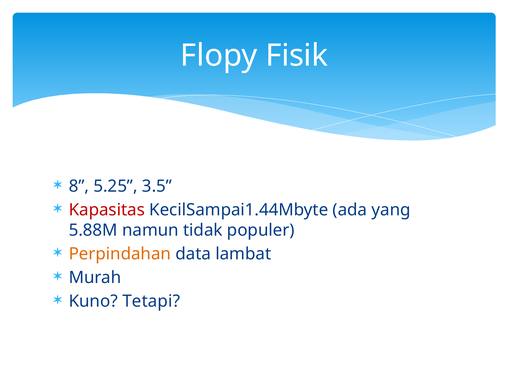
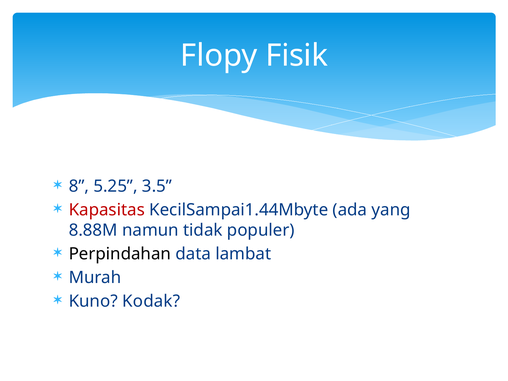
5.88M: 5.88M -> 8.88M
Perpindahan colour: orange -> black
Tetapi: Tetapi -> Kodak
